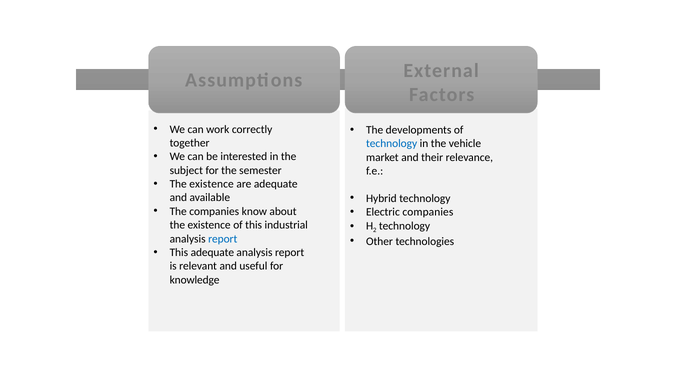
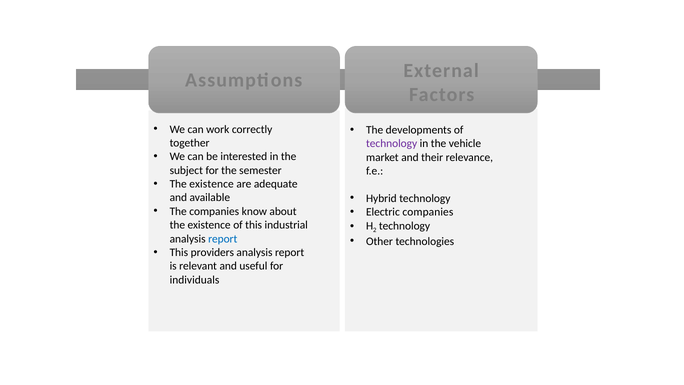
technology at (392, 144) colour: blue -> purple
This adequate: adequate -> providers
knowledge: knowledge -> individuals
